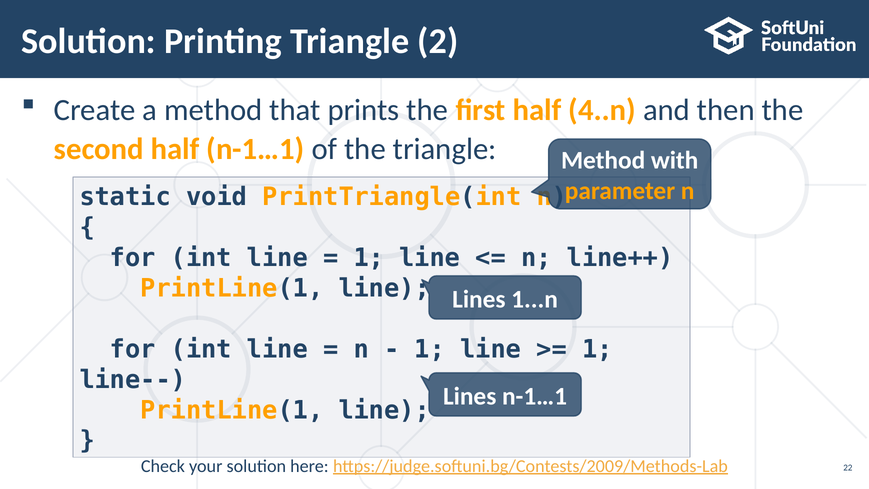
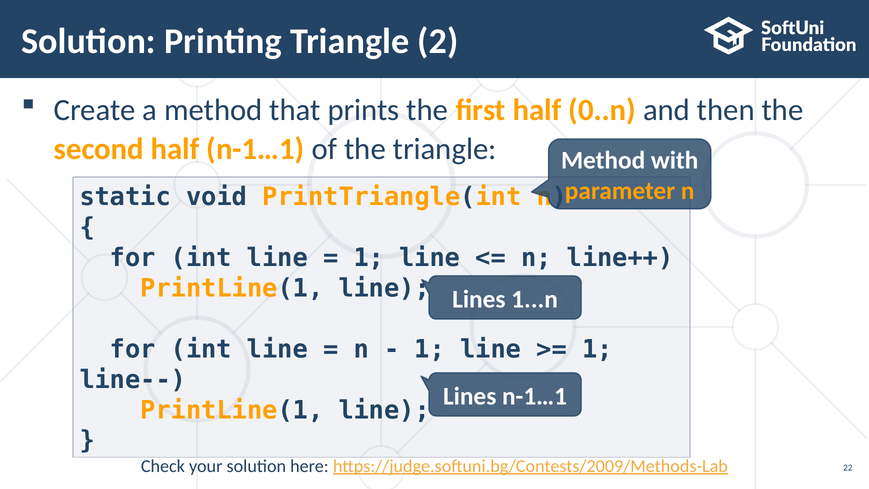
4..n: 4..n -> 0..n
